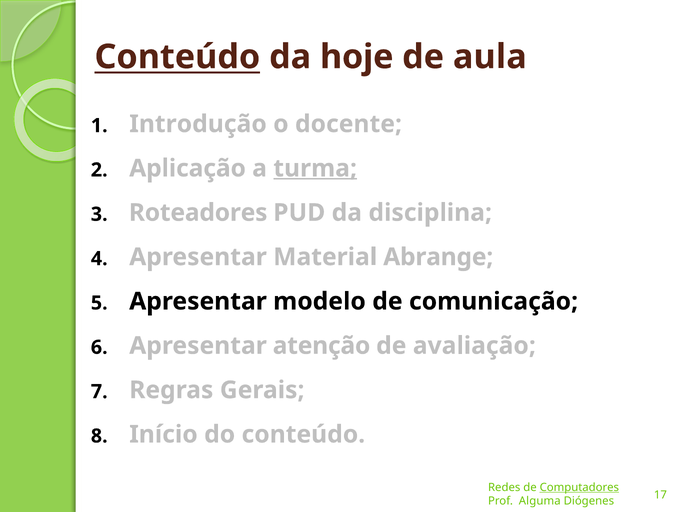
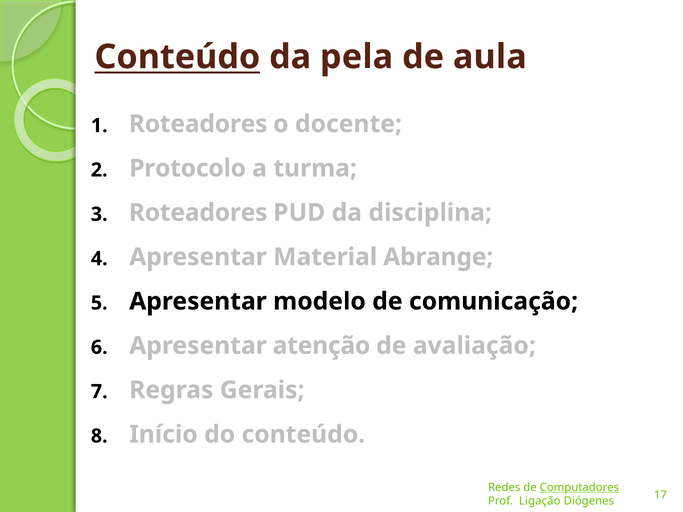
hoje: hoje -> pela
Introdução at (198, 124): Introdução -> Roteadores
Aplicação: Aplicação -> Protocolo
turma underline: present -> none
Alguma: Alguma -> Ligação
